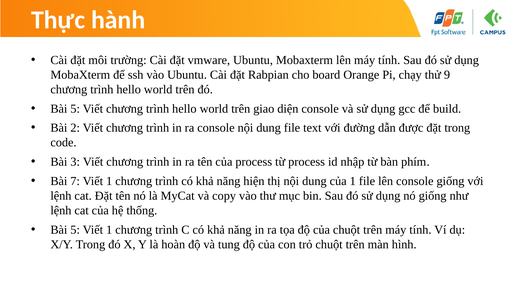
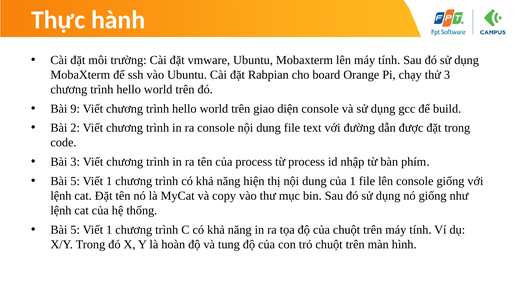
thử 9: 9 -> 3
5 at (75, 109): 5 -> 9
7 at (75, 181): 7 -> 5
